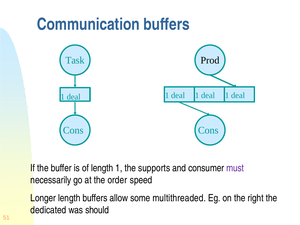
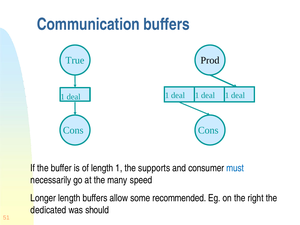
Task: Task -> True
must colour: purple -> blue
order: order -> many
multithreaded: multithreaded -> recommended
